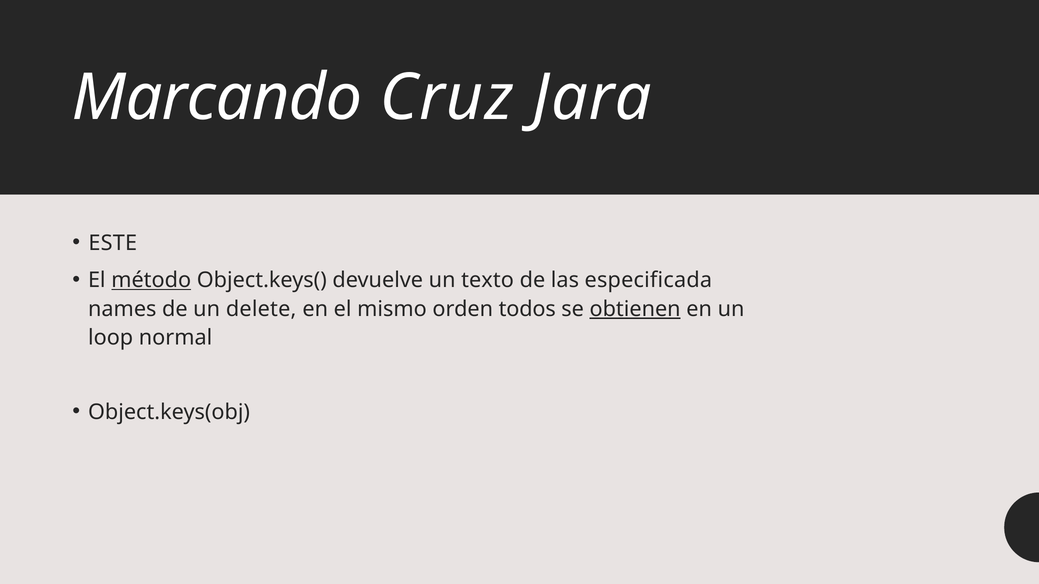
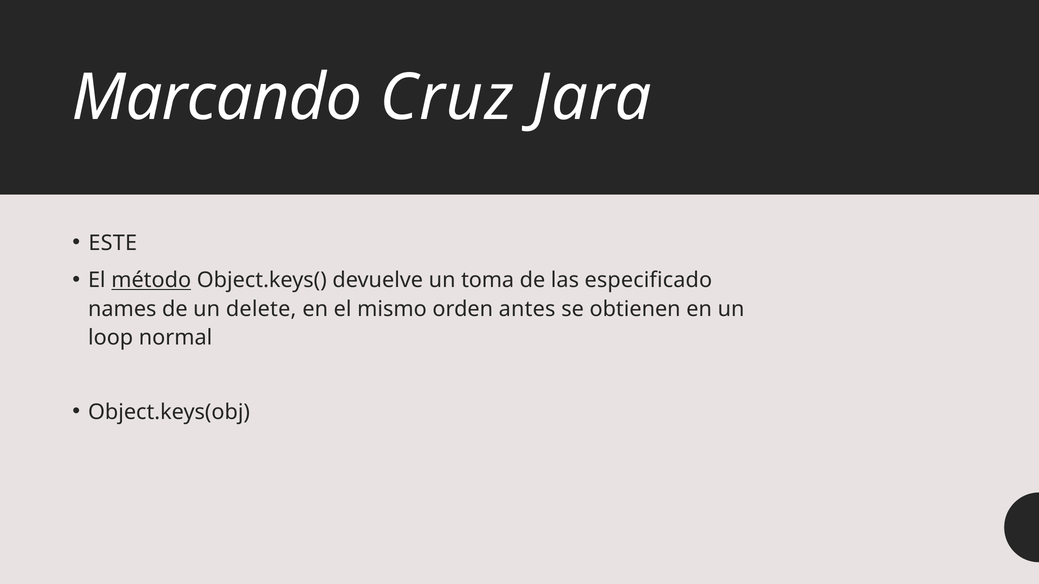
texto: texto -> toma
especificada: especificada -> especificado
todos: todos -> antes
obtienen underline: present -> none
